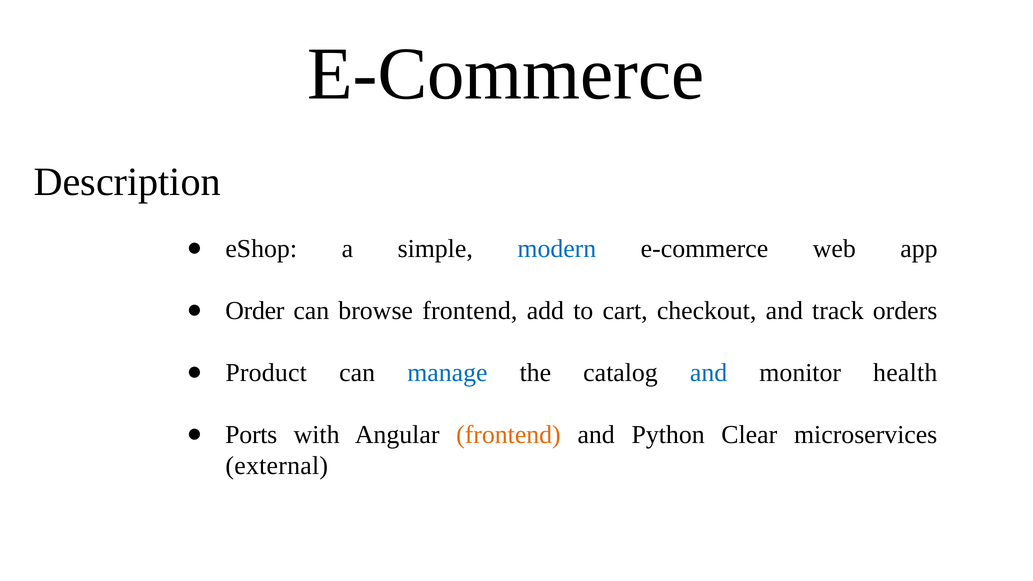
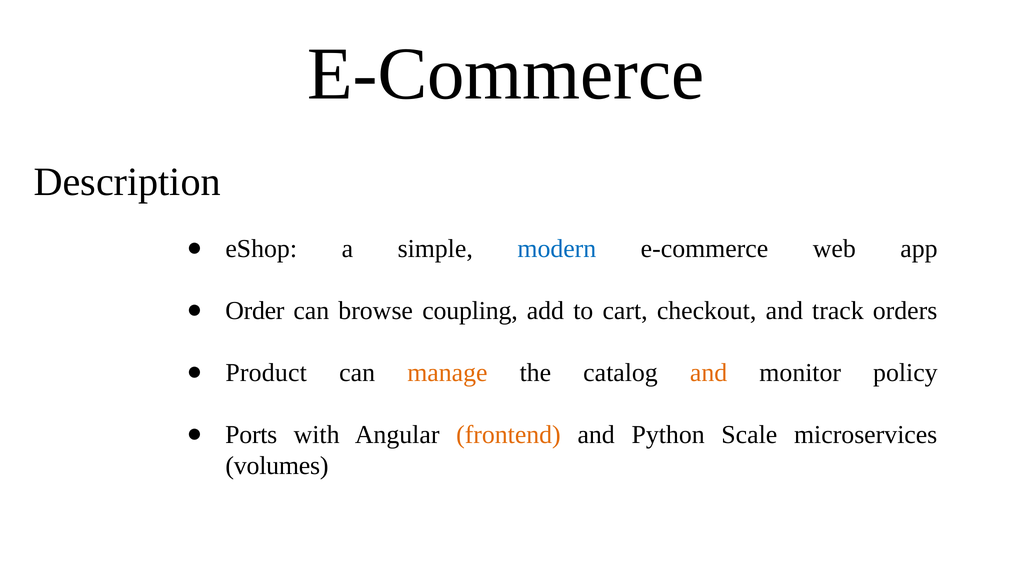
browse frontend: frontend -> coupling
manage colour: blue -> orange
and at (709, 373) colour: blue -> orange
health: health -> policy
Clear: Clear -> Scale
external: external -> volumes
